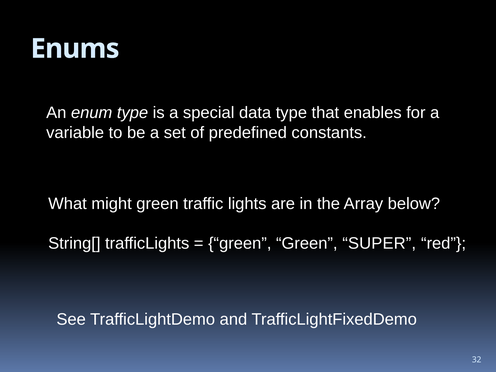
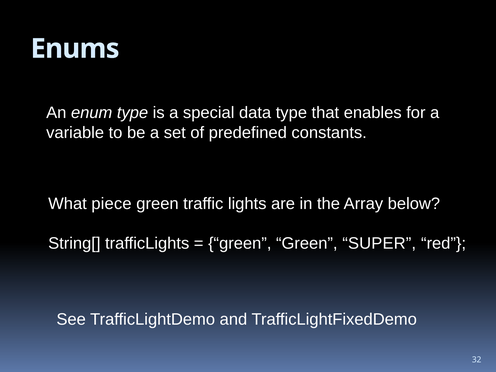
might: might -> piece
